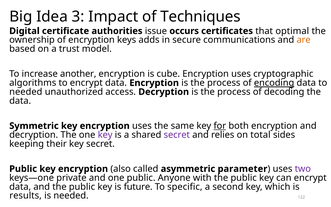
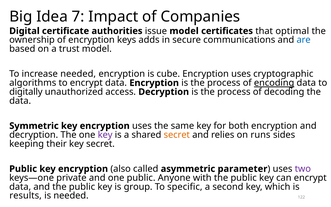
3: 3 -> 7
Techniques: Techniques -> Companies
issue occurs: occurs -> model
are colour: orange -> blue
increase another: another -> needed
needed at (26, 92): needed -> digitally
for underline: present -> none
secret at (177, 135) colour: purple -> orange
total: total -> runs
future: future -> group
